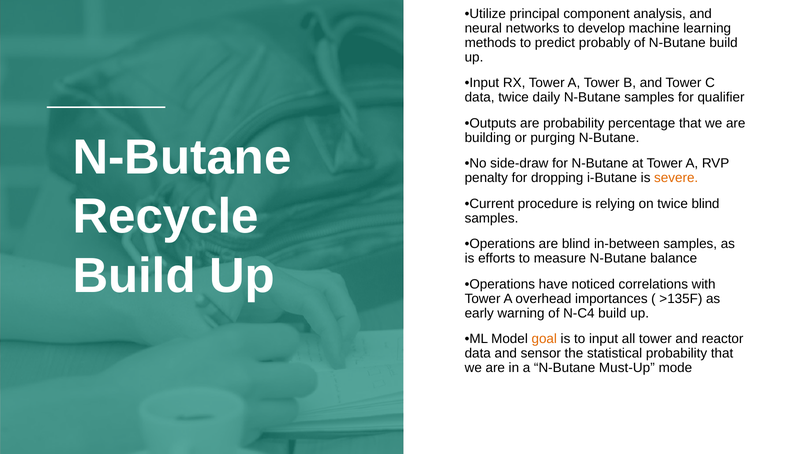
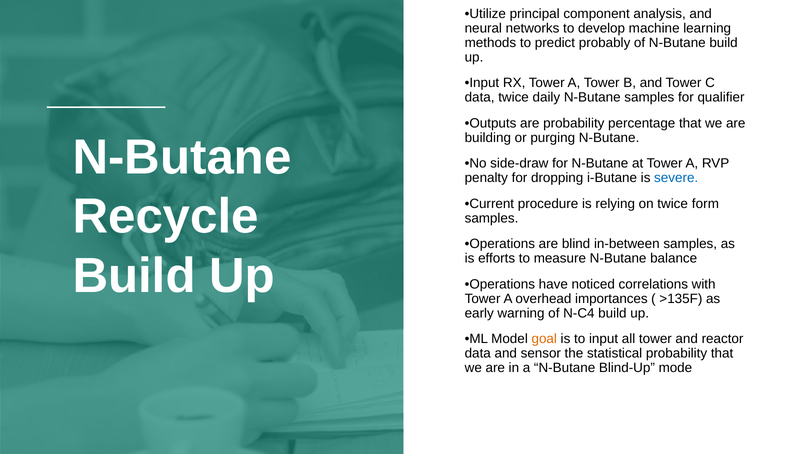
severe colour: orange -> blue
twice blind: blind -> form
Must-Up: Must-Up -> Blind-Up
